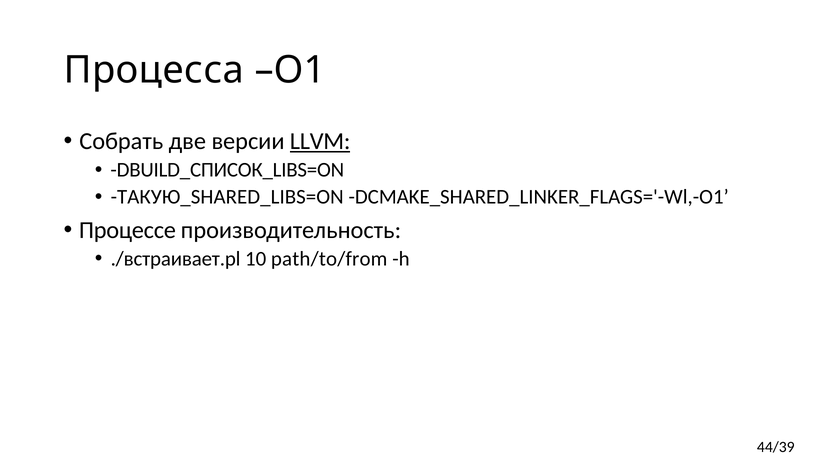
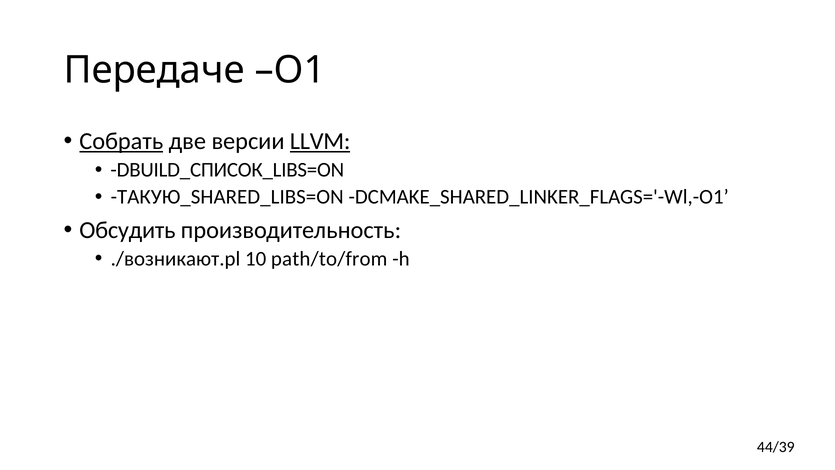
Процесса: Процесса -> Передаче
Собрать underline: none -> present
Процессе: Процессе -> Обсудить
./встраивает.pl: ./встраивает.pl -> ./возникают.pl
